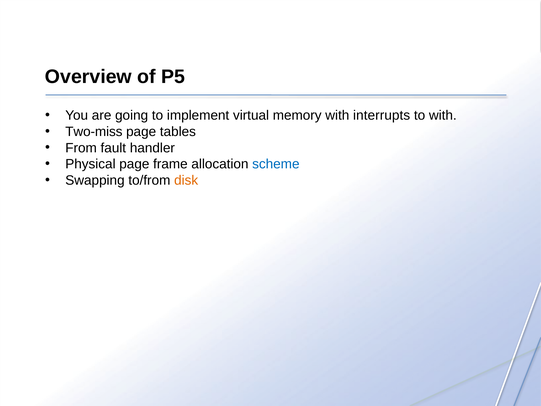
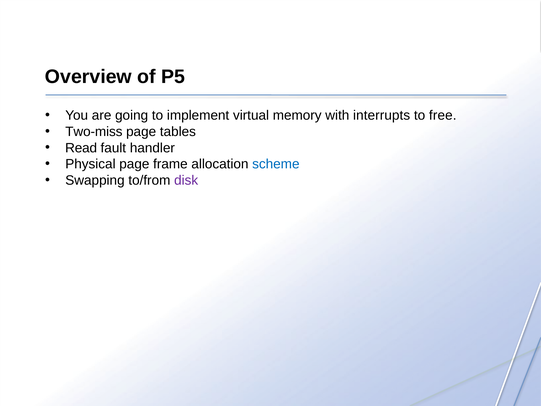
to with: with -> free
From: From -> Read
disk colour: orange -> purple
